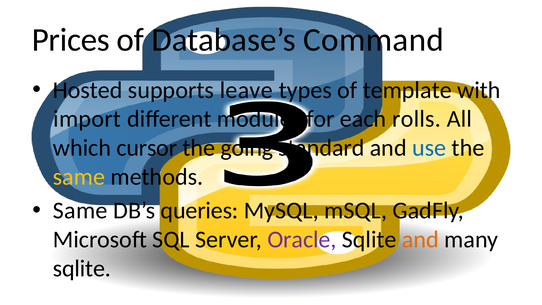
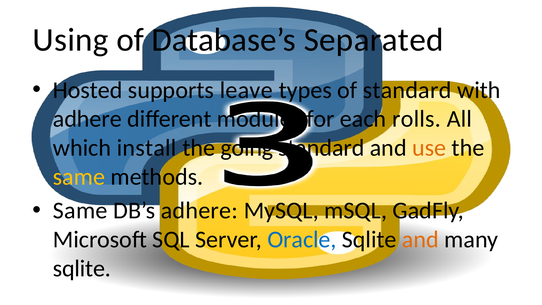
Prices: Prices -> Using
Command: Command -> Separated
of template: template -> standard
import at (87, 119): import -> adhere
cursor: cursor -> install
use colour: blue -> orange
DB’s queries: queries -> adhere
Oracle colour: purple -> blue
